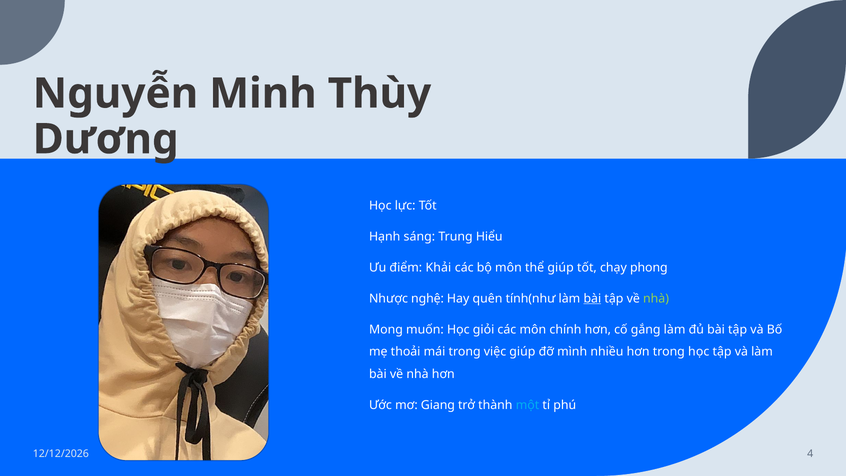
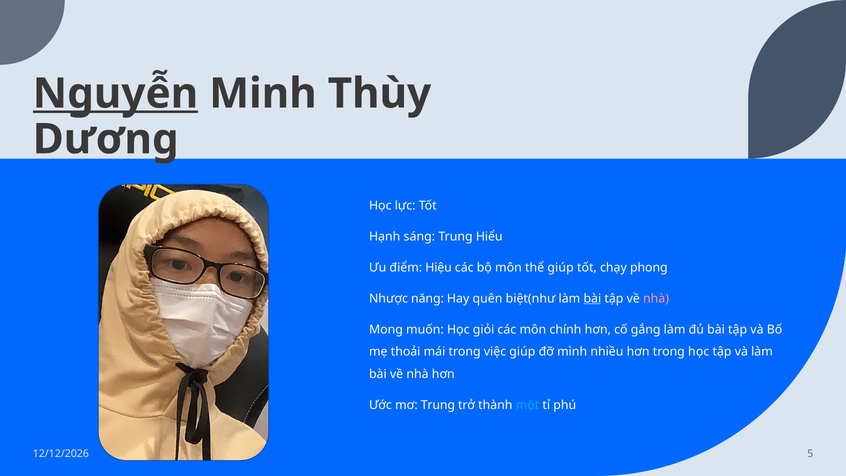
Nguyễn underline: none -> present
Khải: Khải -> Hiệu
nghệ: nghệ -> năng
tính(như: tính(như -> biệt(như
nhà at (656, 298) colour: light green -> pink
mơ Giang: Giang -> Trung
4: 4 -> 5
